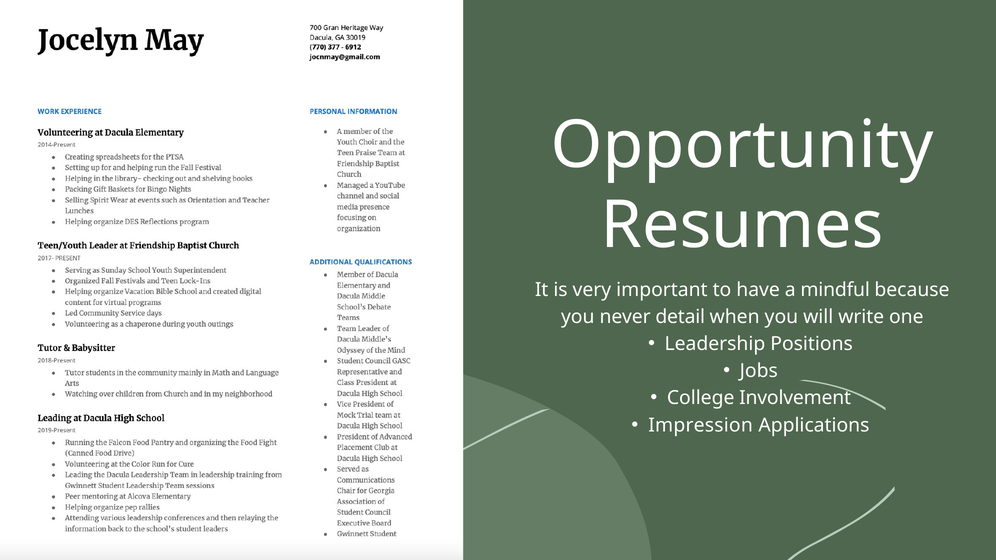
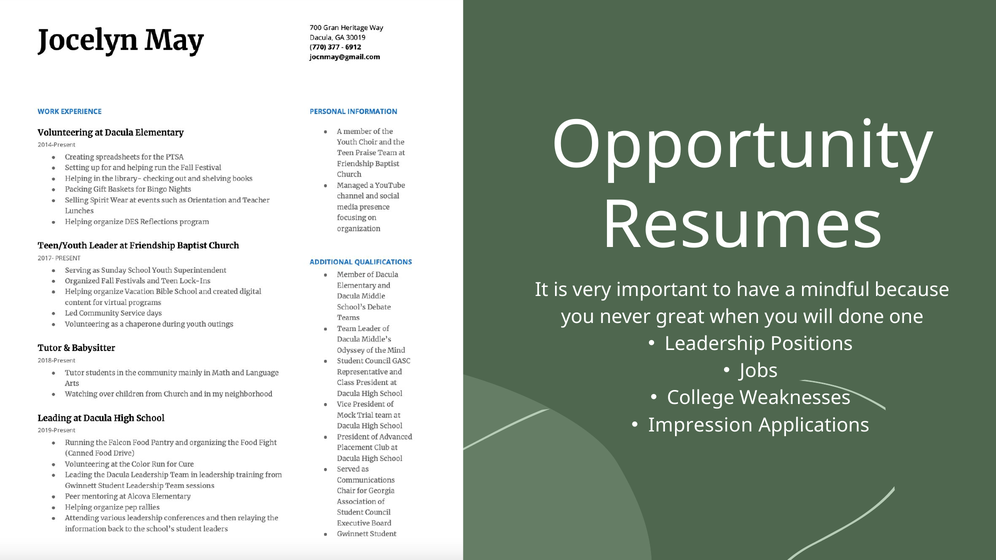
detail: detail -> great
write: write -> done
Involvement: Involvement -> Weaknesses
